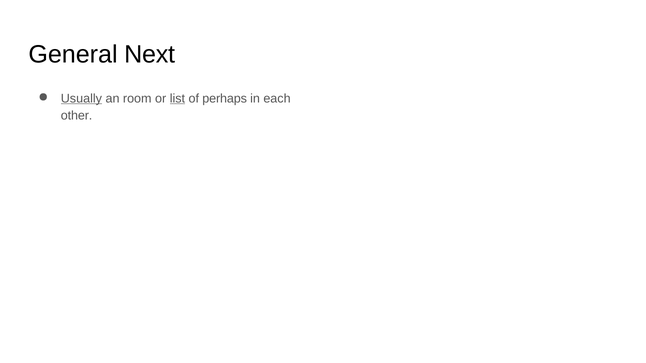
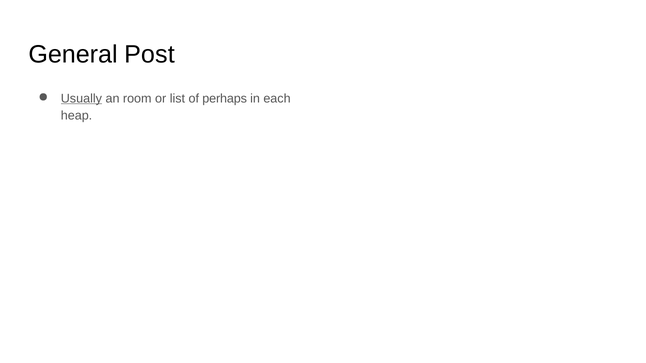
Next: Next -> Post
list underline: present -> none
other: other -> heap
